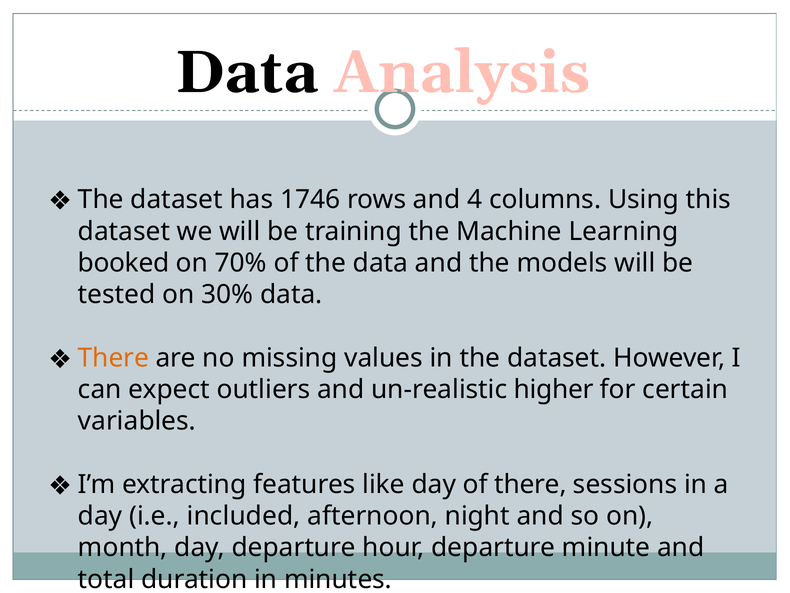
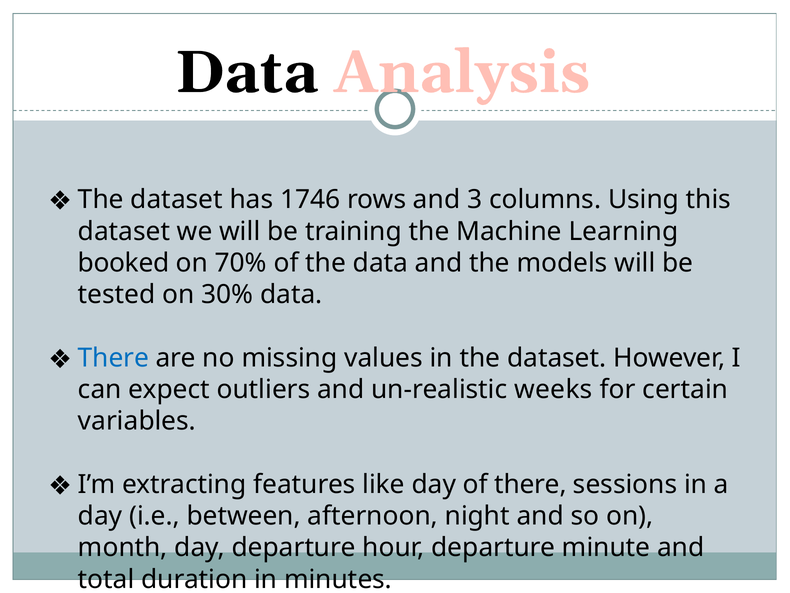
4: 4 -> 3
There at (113, 358) colour: orange -> blue
higher: higher -> weeks
included: included -> between
